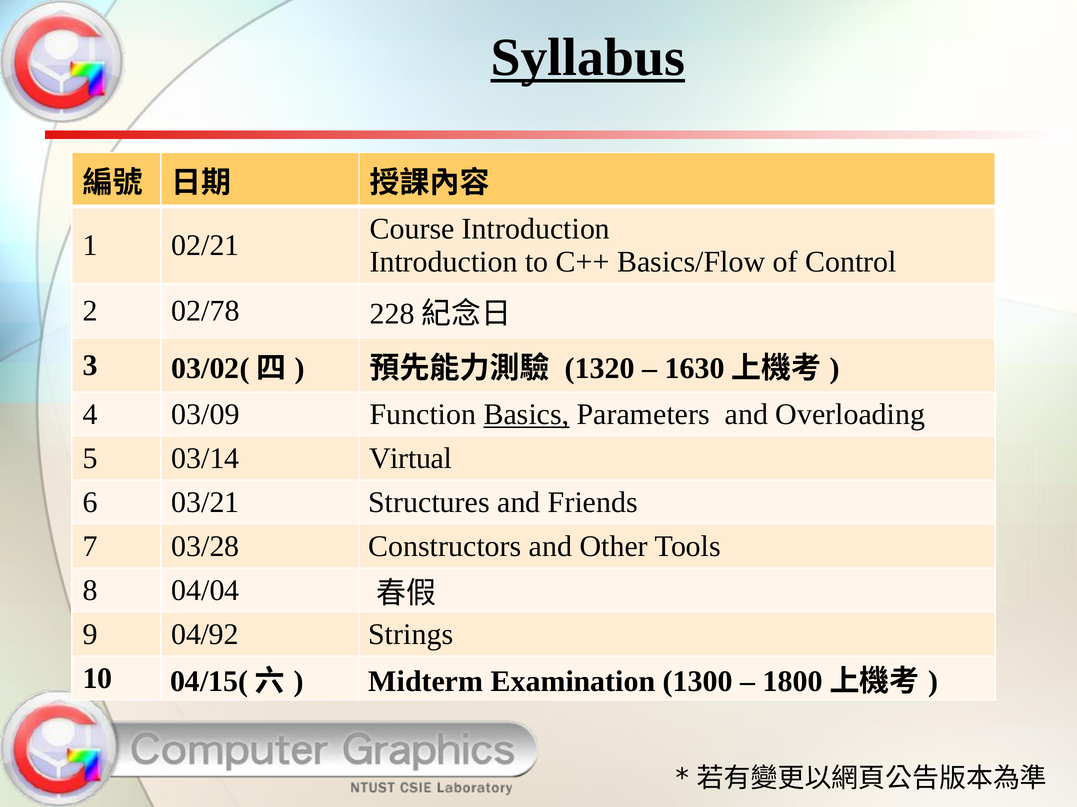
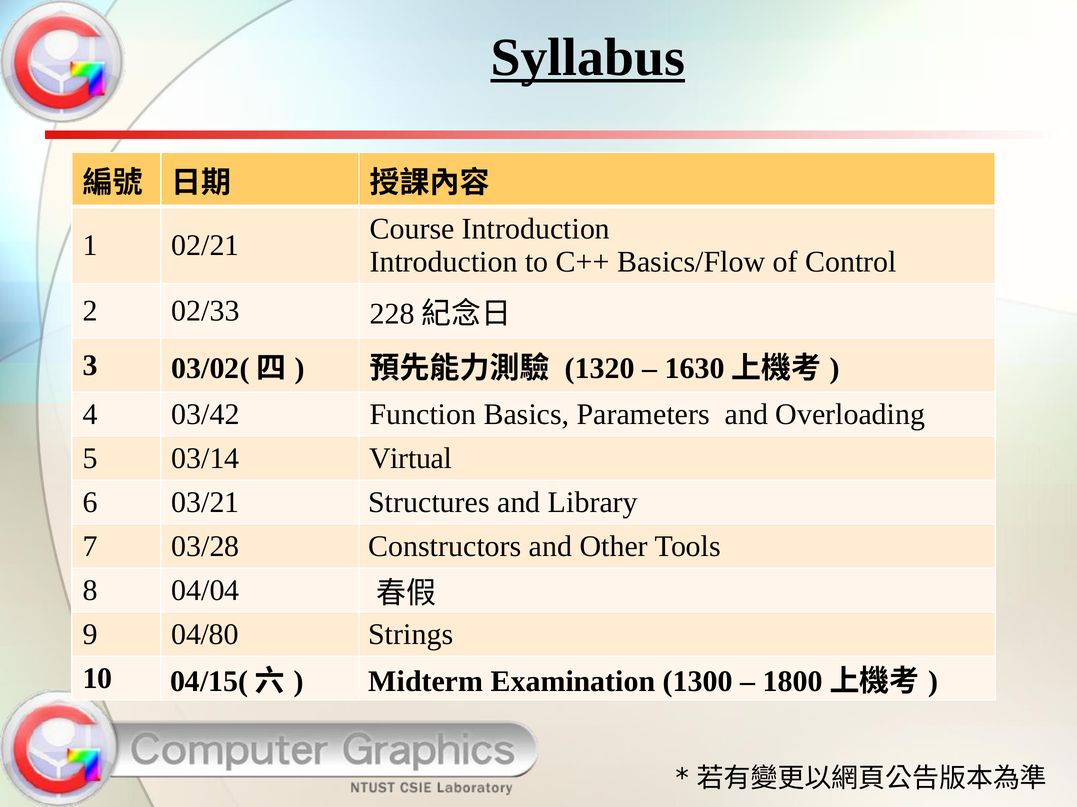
02/78: 02/78 -> 02/33
03/09: 03/09 -> 03/42
Basics underline: present -> none
Friends: Friends -> Library
04/92: 04/92 -> 04/80
